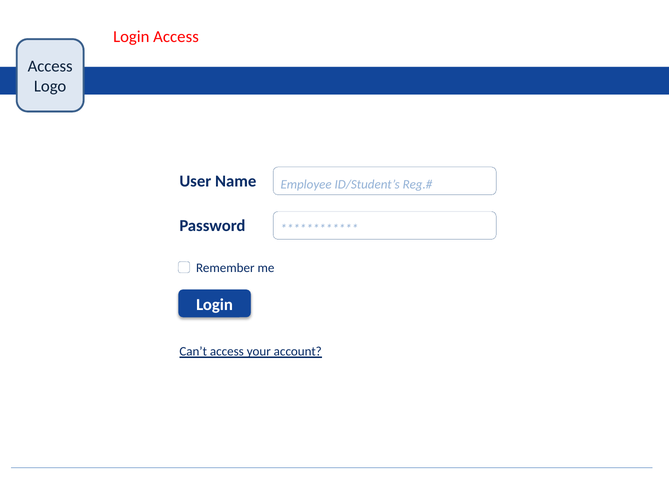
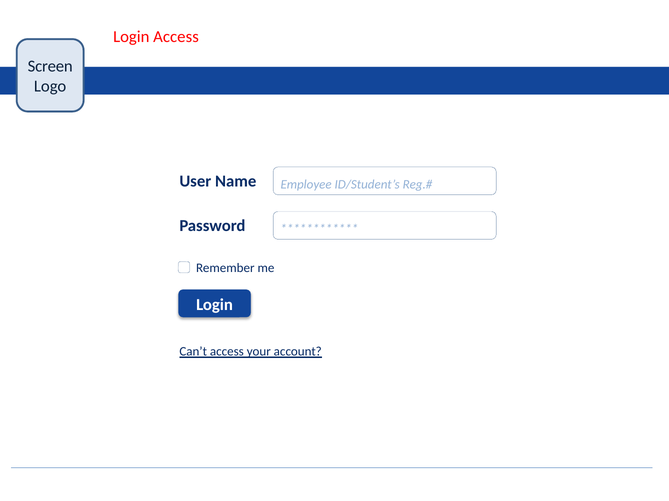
Access at (50, 67): Access -> Screen
